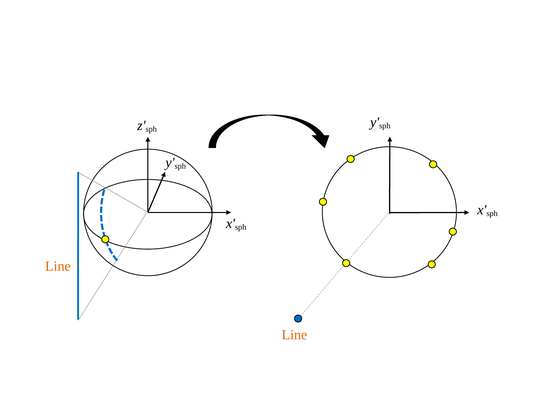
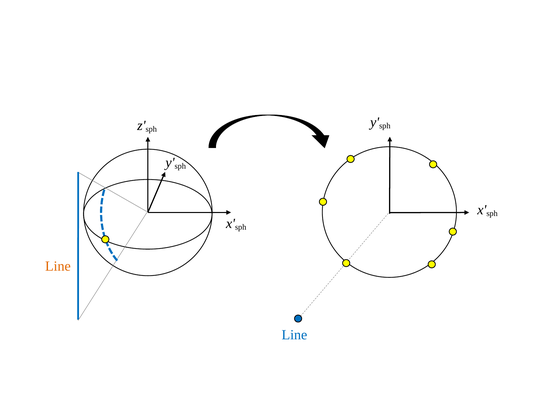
Line at (294, 335) colour: orange -> blue
